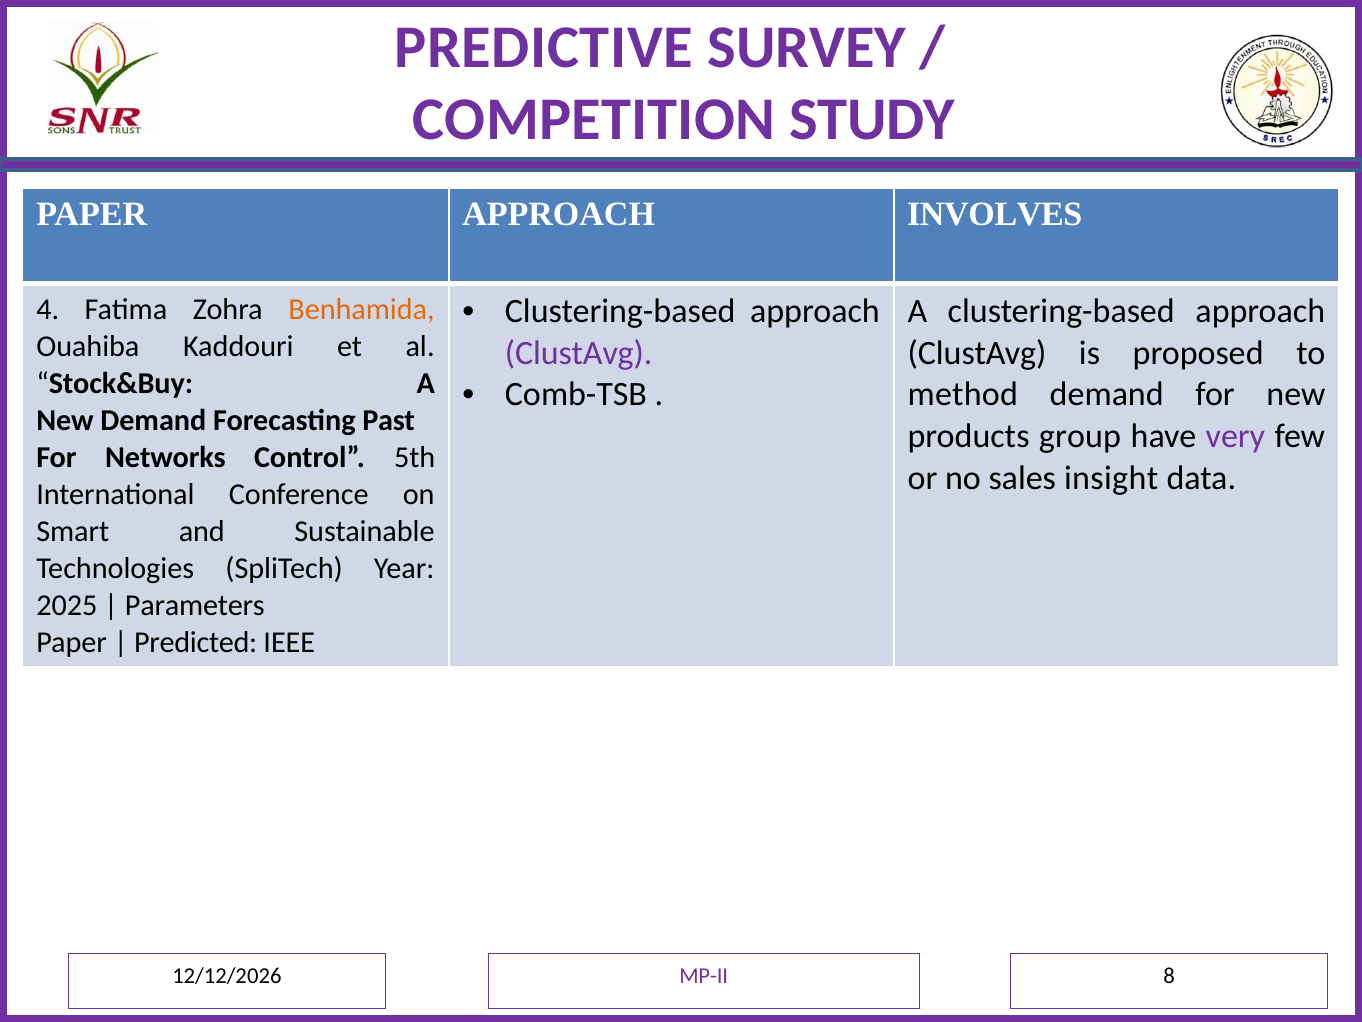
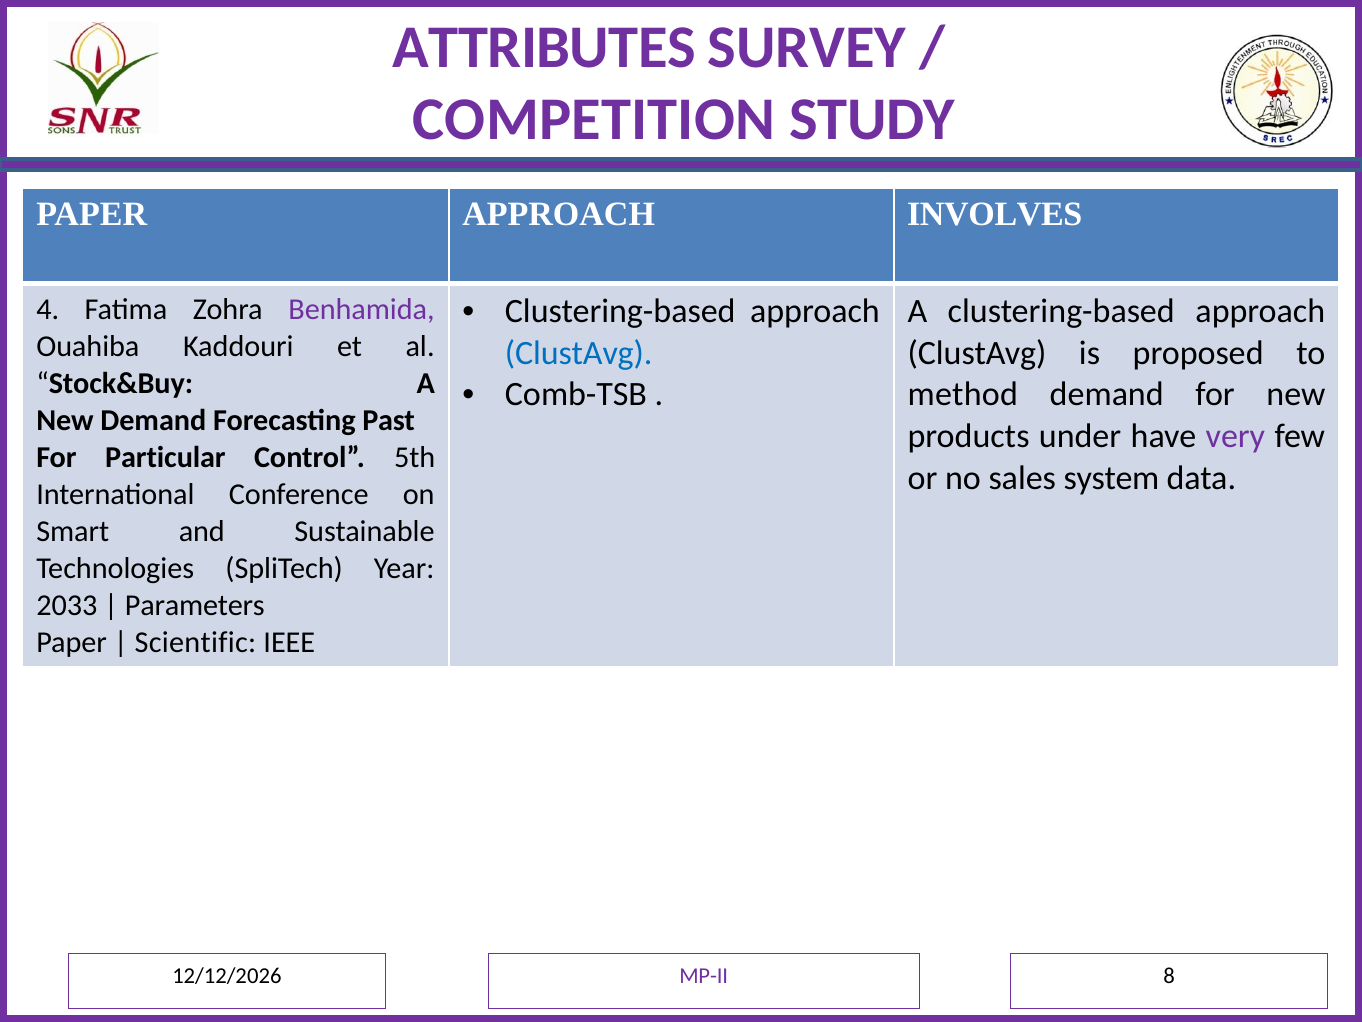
PREDICTIVE: PREDICTIVE -> ATTRIBUTES
Benhamida colour: orange -> purple
ClustAvg at (579, 353) colour: purple -> blue
group: group -> under
Networks: Networks -> Particular
insight: insight -> system
2025: 2025 -> 2033
Predicted: Predicted -> Scientific
